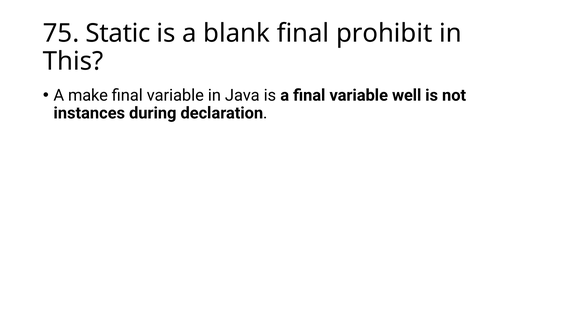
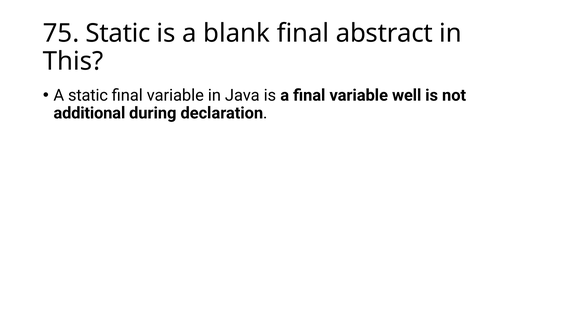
prohibit: prohibit -> abstract
A make: make -> static
instances: instances -> additional
